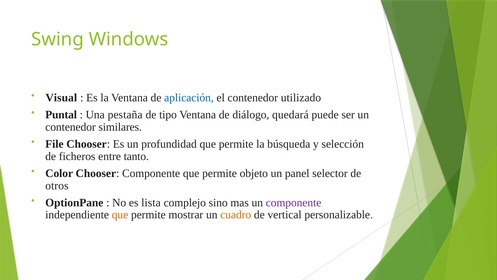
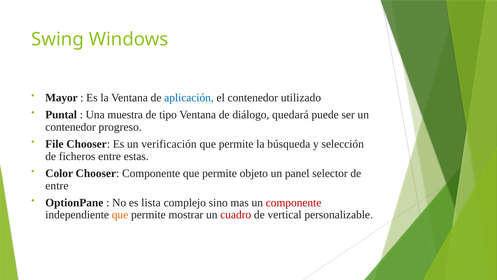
Visual: Visual -> Mayor
pestaña: pestaña -> muestra
similares: similares -> progreso
profundidad: profundidad -> verificación
tanto: tanto -> estas
otros at (57, 185): otros -> entre
componente at (294, 202) colour: purple -> red
cuadro colour: orange -> red
